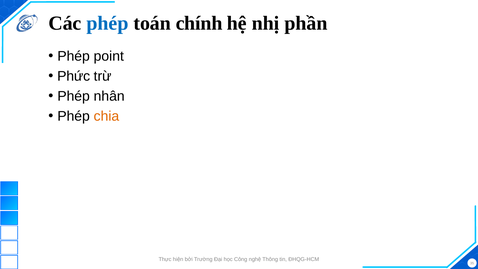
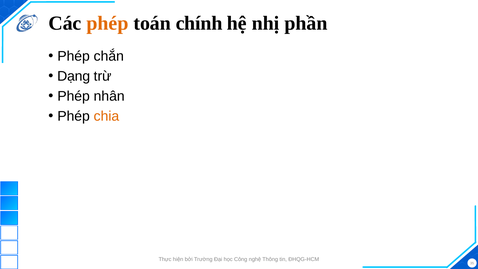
phép at (107, 23) colour: blue -> orange
point: point -> chắn
Phức: Phức -> Dạng
